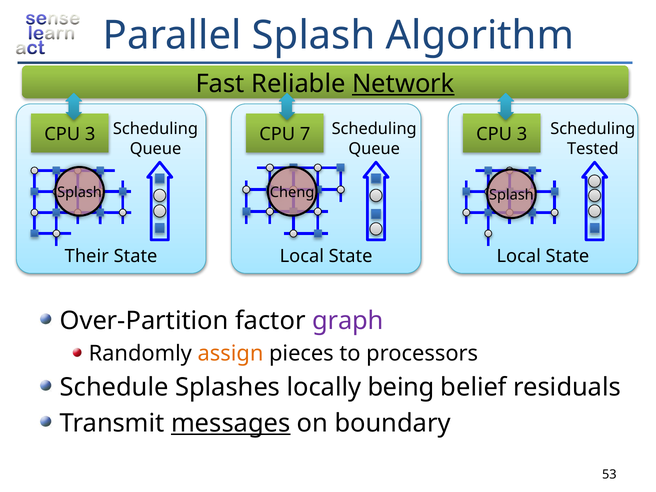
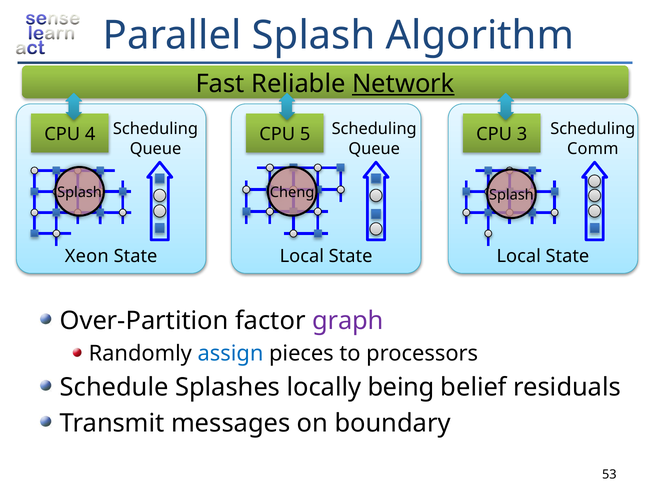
3 at (90, 134): 3 -> 4
7: 7 -> 5
Tested: Tested -> Comm
Their: Their -> Xeon
assign colour: orange -> blue
messages underline: present -> none
